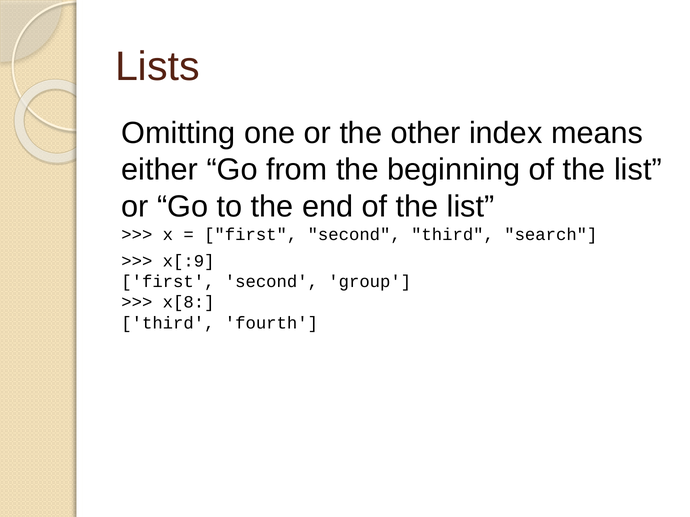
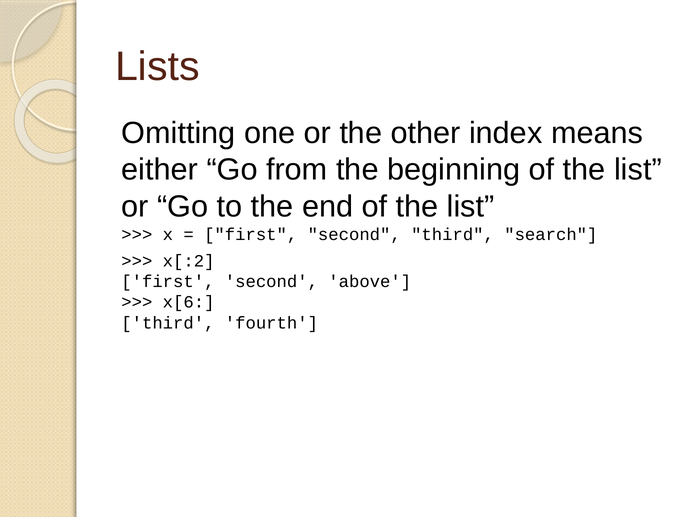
x[:9: x[:9 -> x[:2
group: group -> above
x[8: x[8 -> x[6
